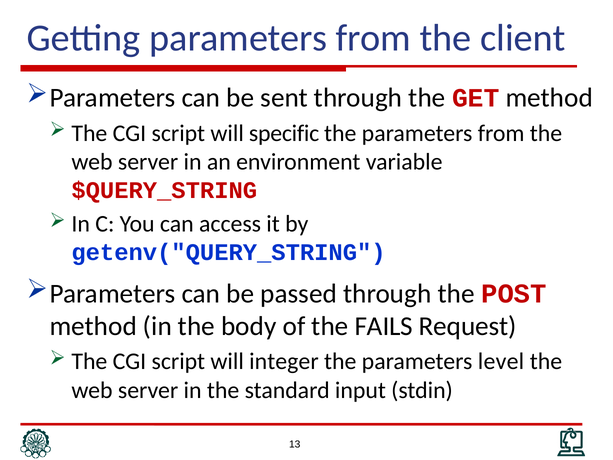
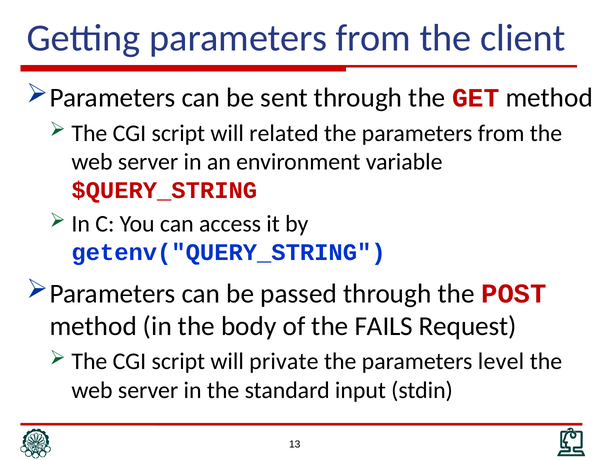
specific: specific -> related
integer: integer -> private
